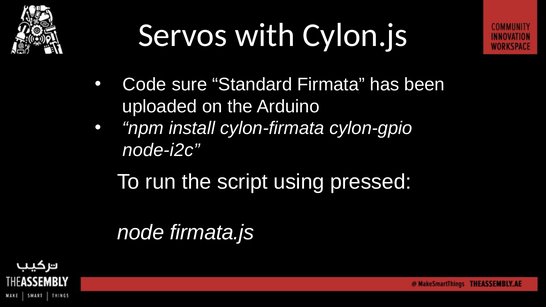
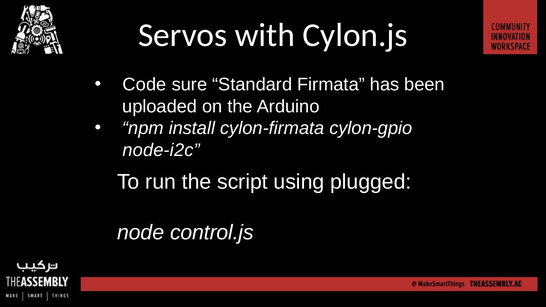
pressed: pressed -> plugged
firmata.js: firmata.js -> control.js
